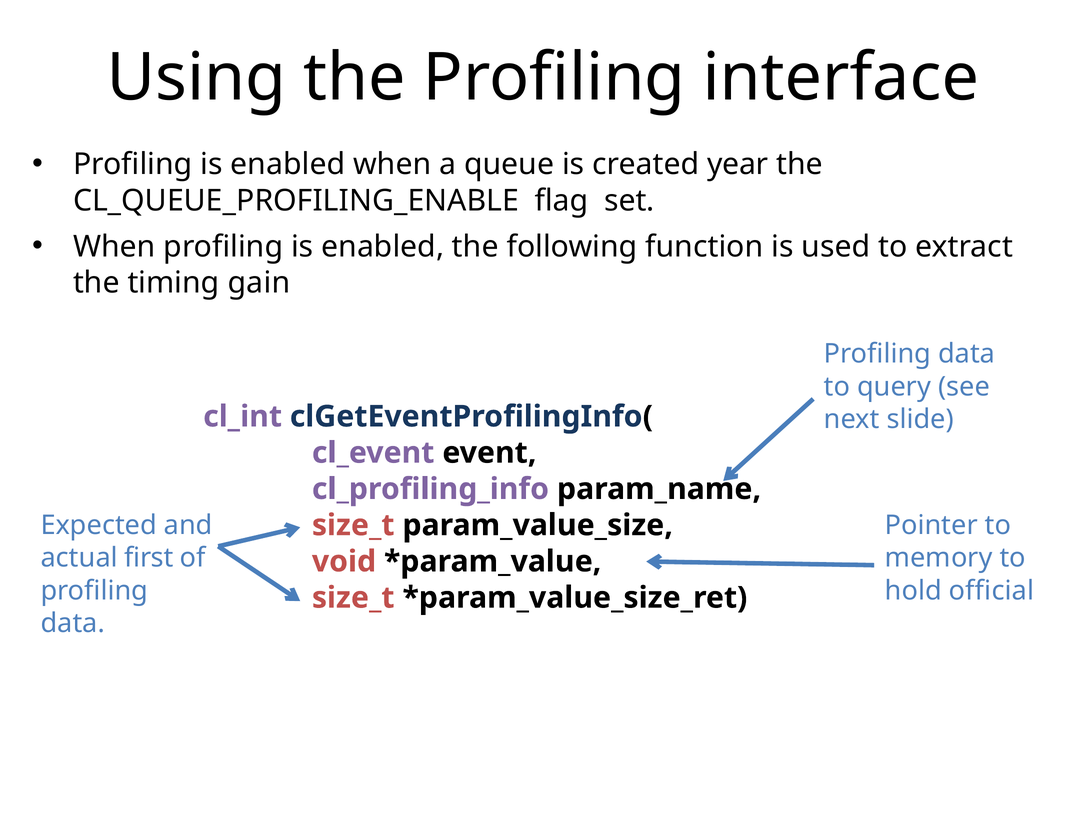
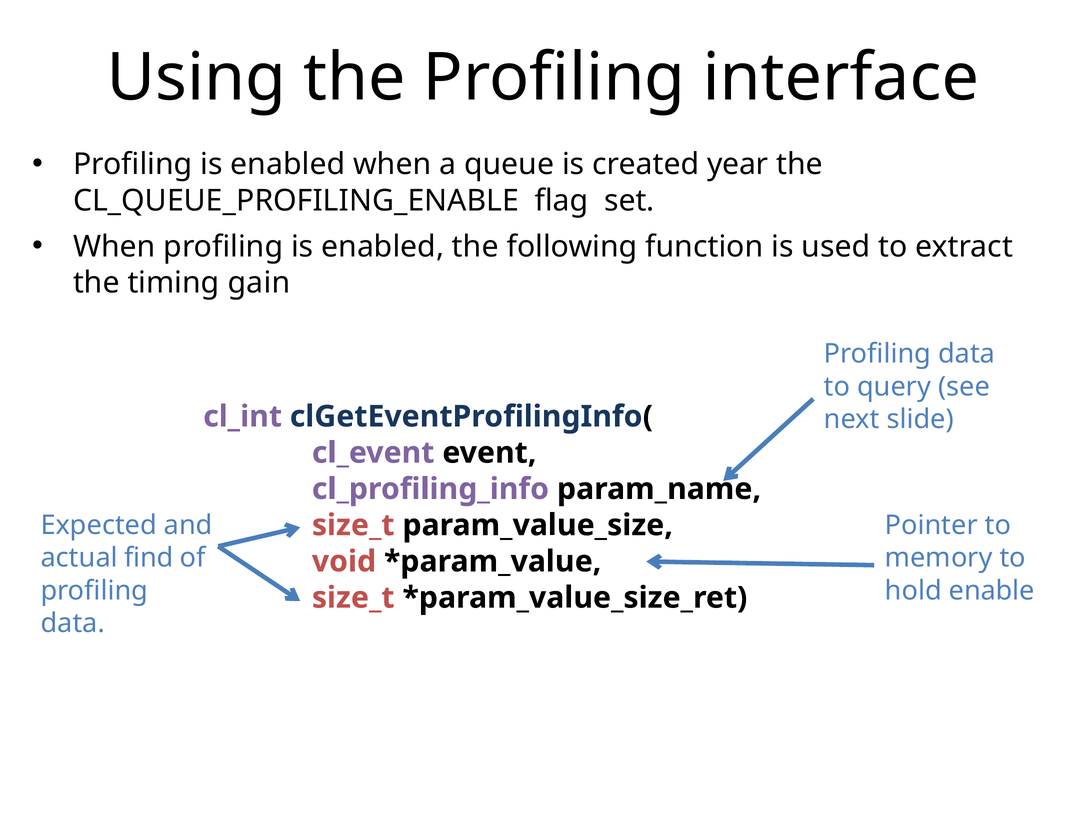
first: first -> find
official: official -> enable
